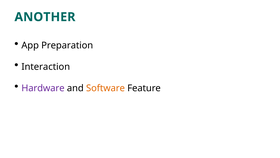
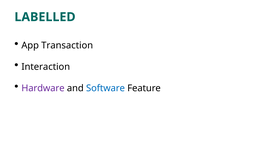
ANOTHER: ANOTHER -> LABELLED
Preparation: Preparation -> Transaction
Software colour: orange -> blue
